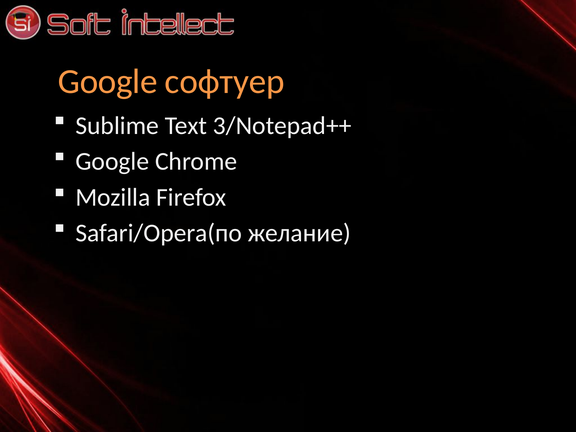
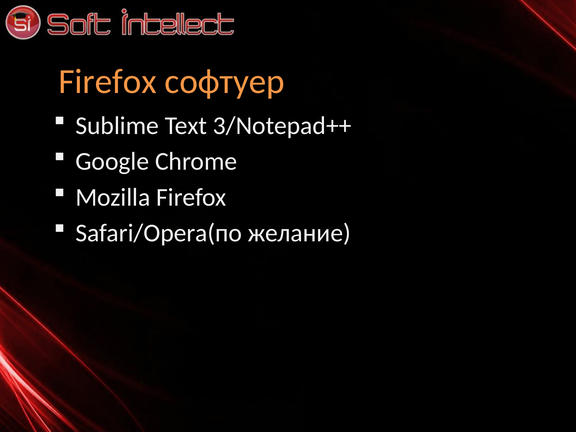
Google at (108, 82): Google -> Firefox
